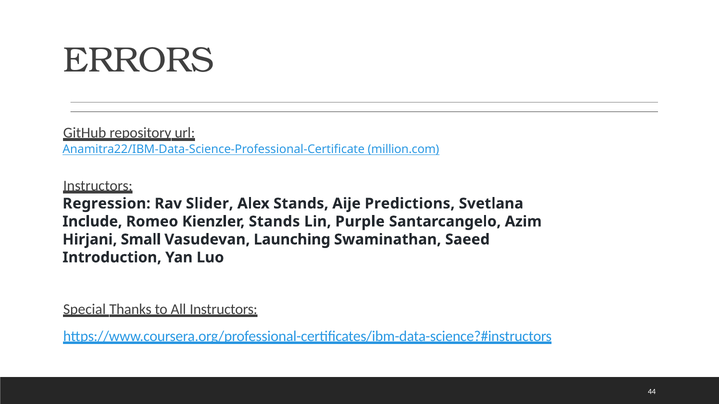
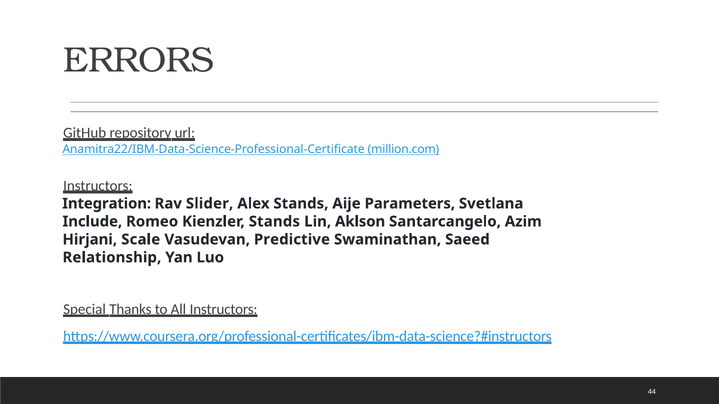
Regression: Regression -> Integration
Predictions: Predictions -> Parameters
Purple: Purple -> Aklson
Small: Small -> Scale
Launching: Launching -> Predictive
Introduction: Introduction -> Relationship
